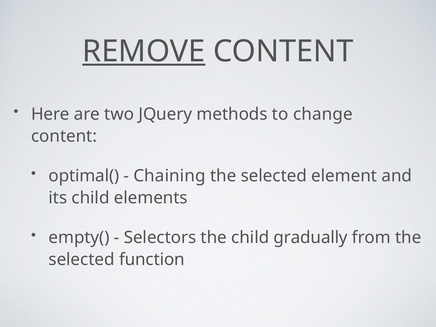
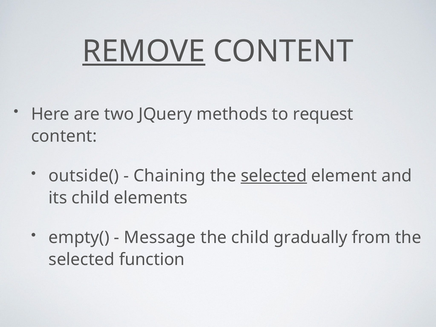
change: change -> request
optimal(: optimal( -> outside(
selected at (274, 176) underline: none -> present
Selectors: Selectors -> Message
